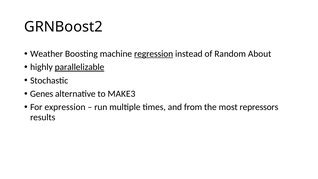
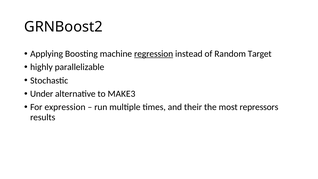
Weather: Weather -> Applying
About: About -> Target
parallelizable underline: present -> none
Genes: Genes -> Under
from: from -> their
